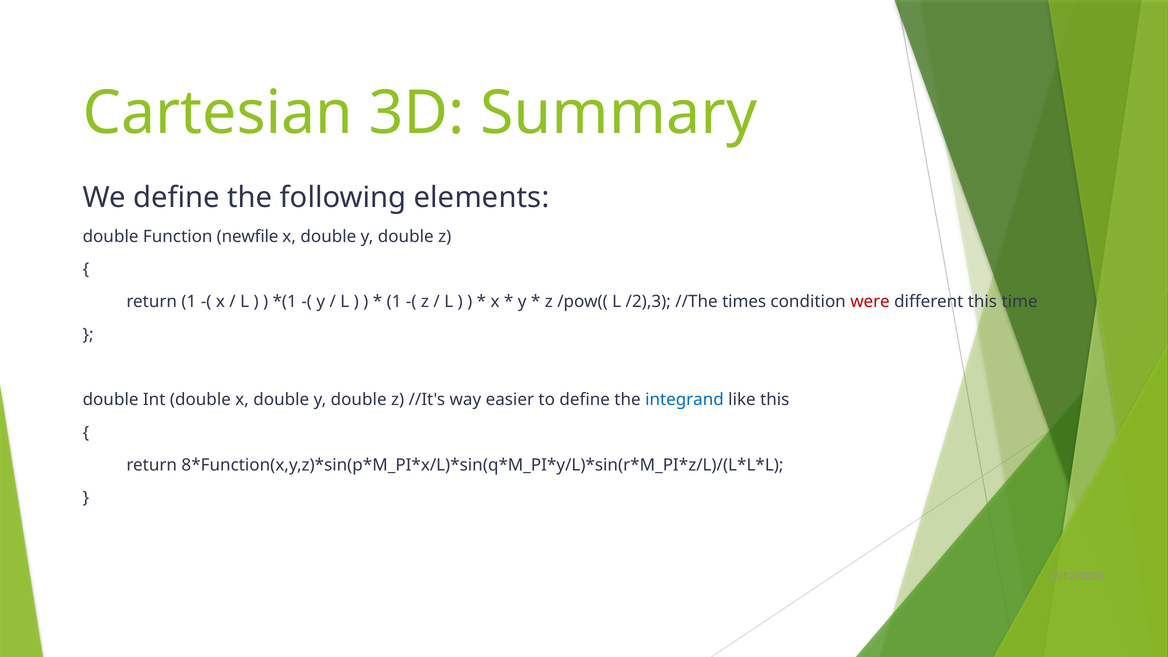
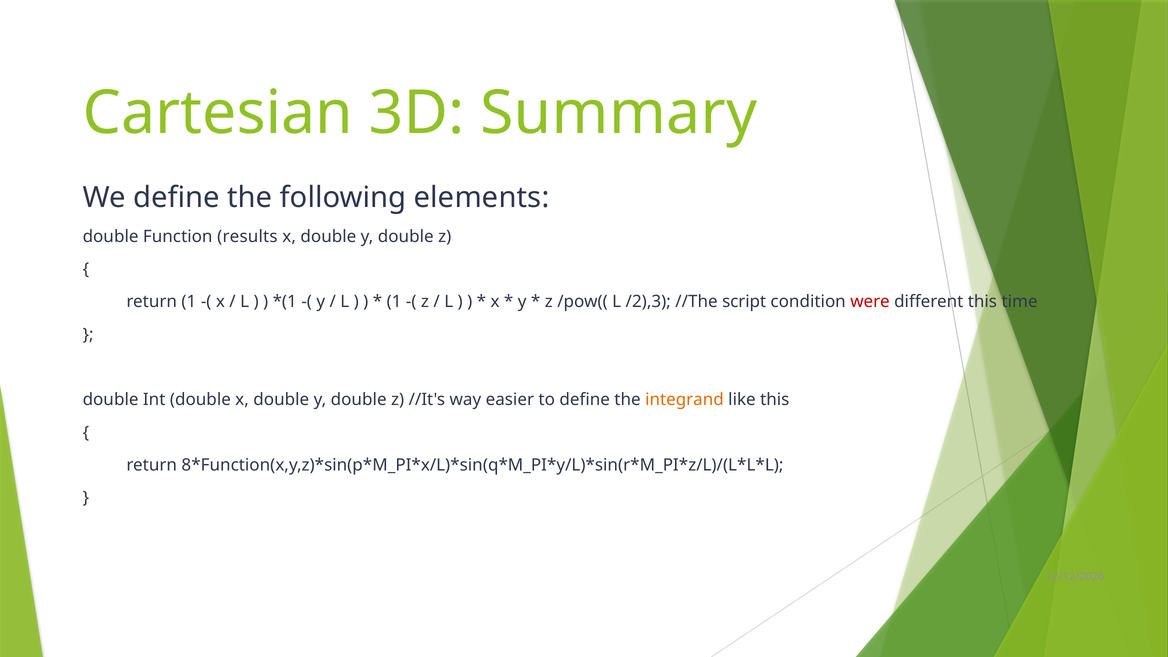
newfile: newfile -> results
times: times -> script
integrand colour: blue -> orange
